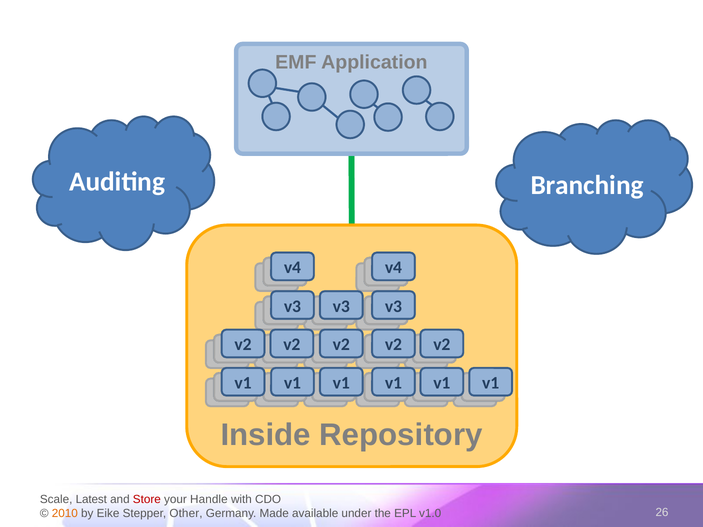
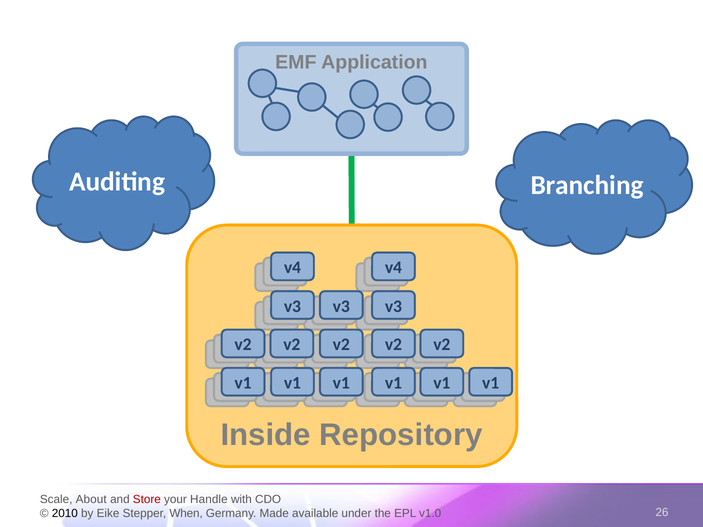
Latest: Latest -> About
2010 colour: orange -> black
Other: Other -> When
